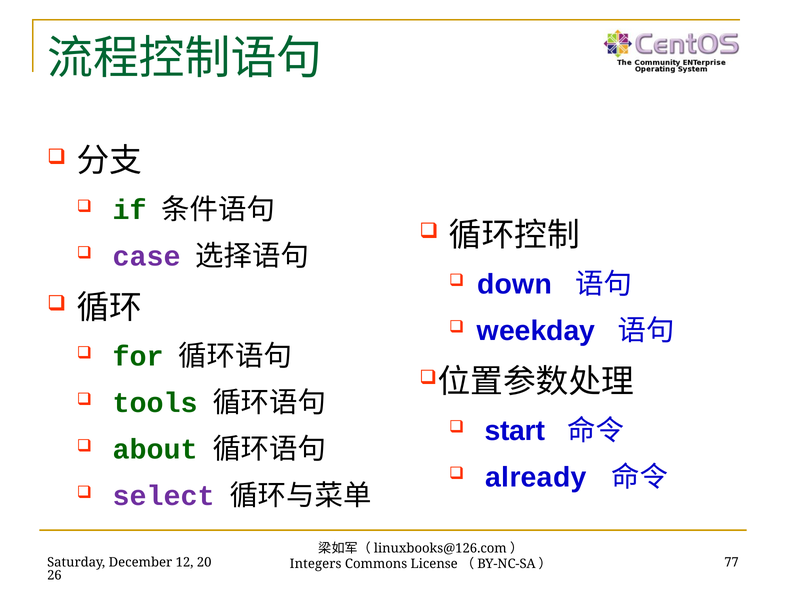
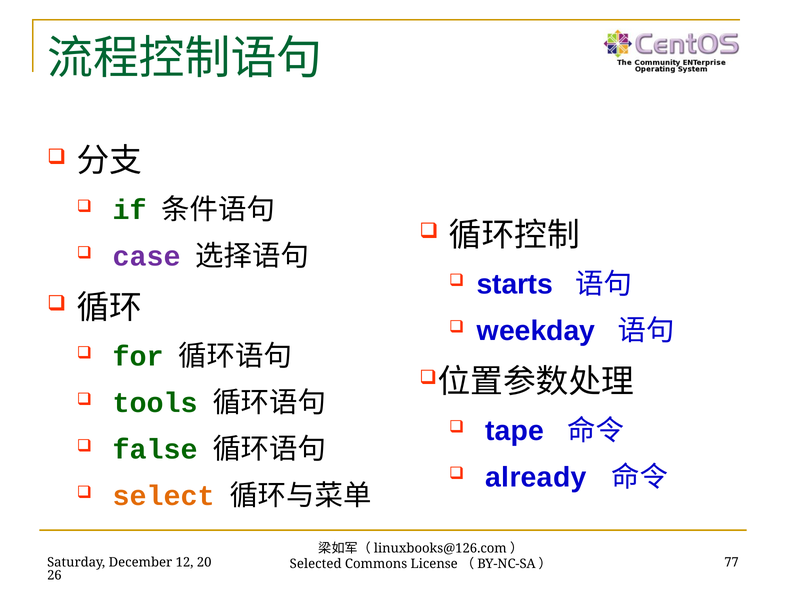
down: down -> starts
start: start -> tape
about: about -> false
select colour: purple -> orange
Integers: Integers -> Selected
